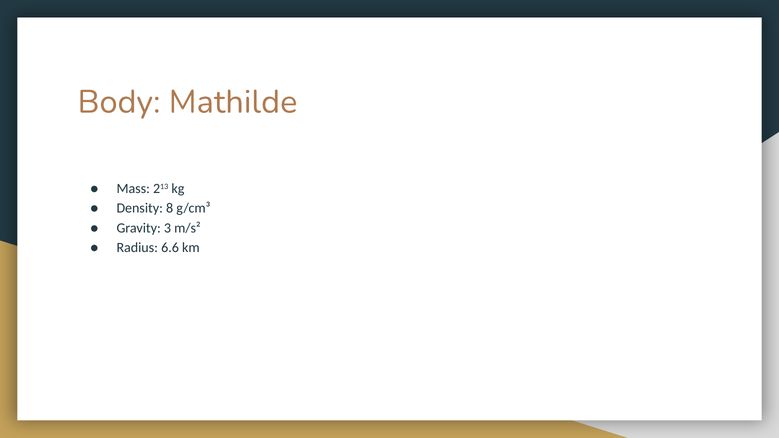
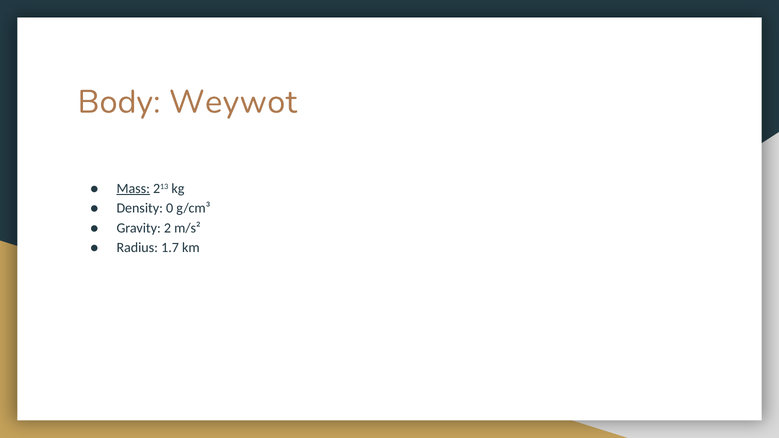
Mathilde: Mathilde -> Weywot
Mass underline: none -> present
8: 8 -> 0
3: 3 -> 2
6.6: 6.6 -> 1.7
